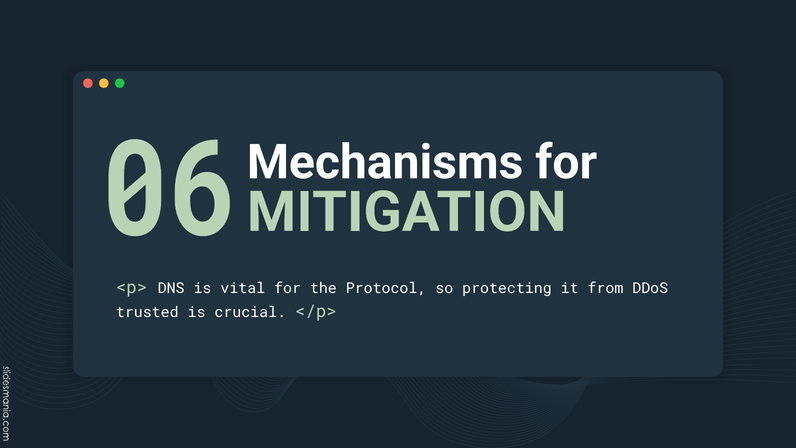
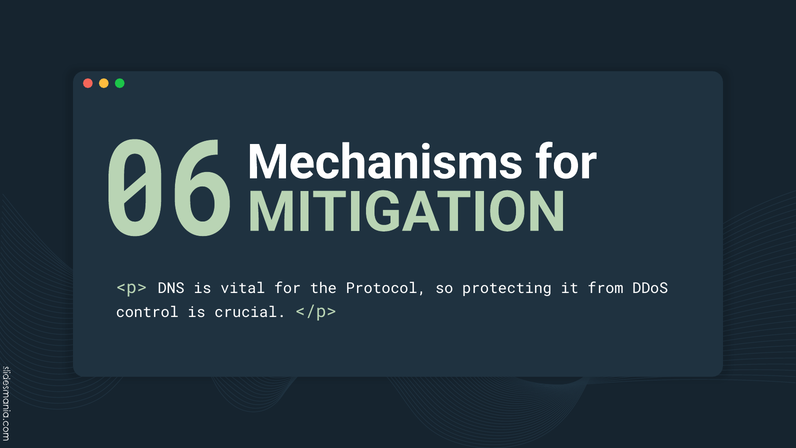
trusted: trusted -> control
